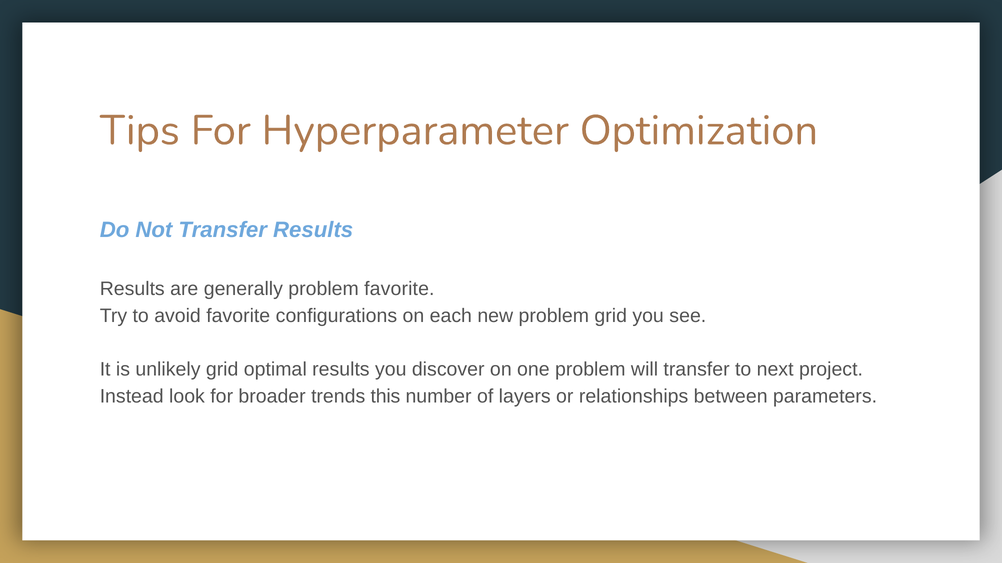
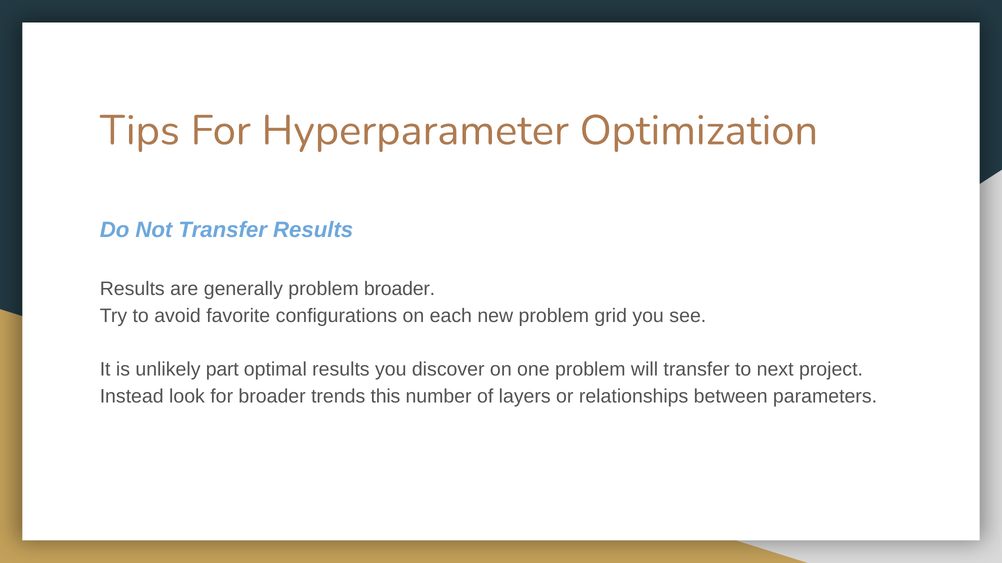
problem favorite: favorite -> broader
unlikely grid: grid -> part
